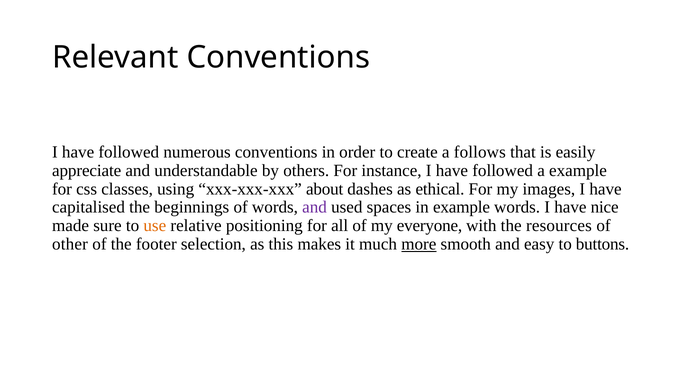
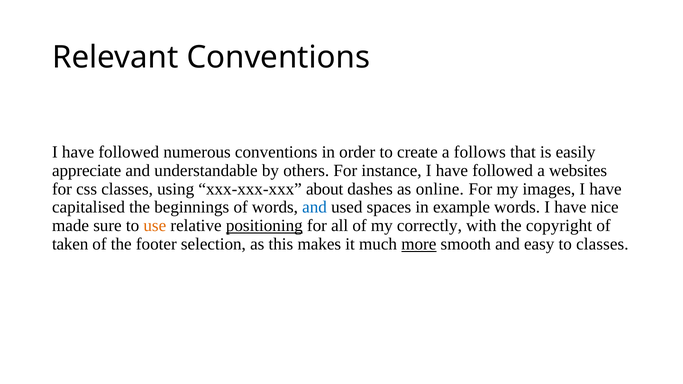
a example: example -> websites
ethical: ethical -> online
and at (315, 207) colour: purple -> blue
positioning underline: none -> present
everyone: everyone -> correctly
resources: resources -> copyright
other: other -> taken
to buttons: buttons -> classes
